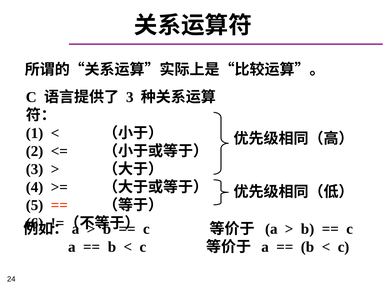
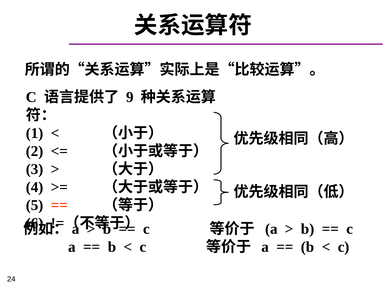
3 at (130, 97): 3 -> 9
